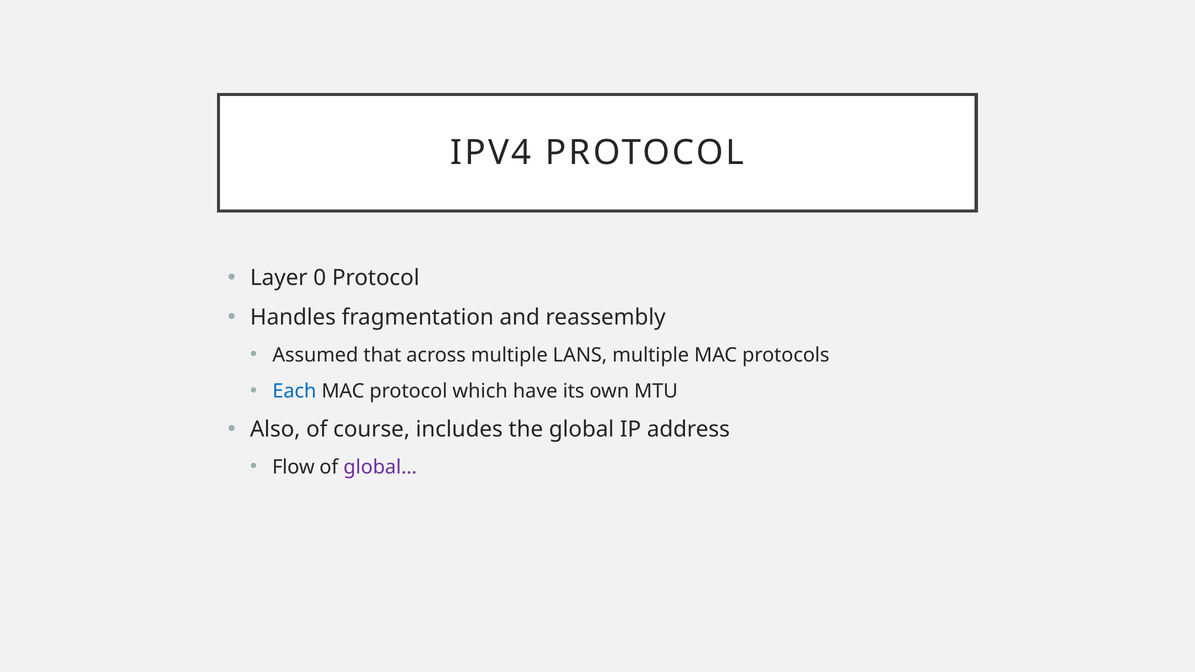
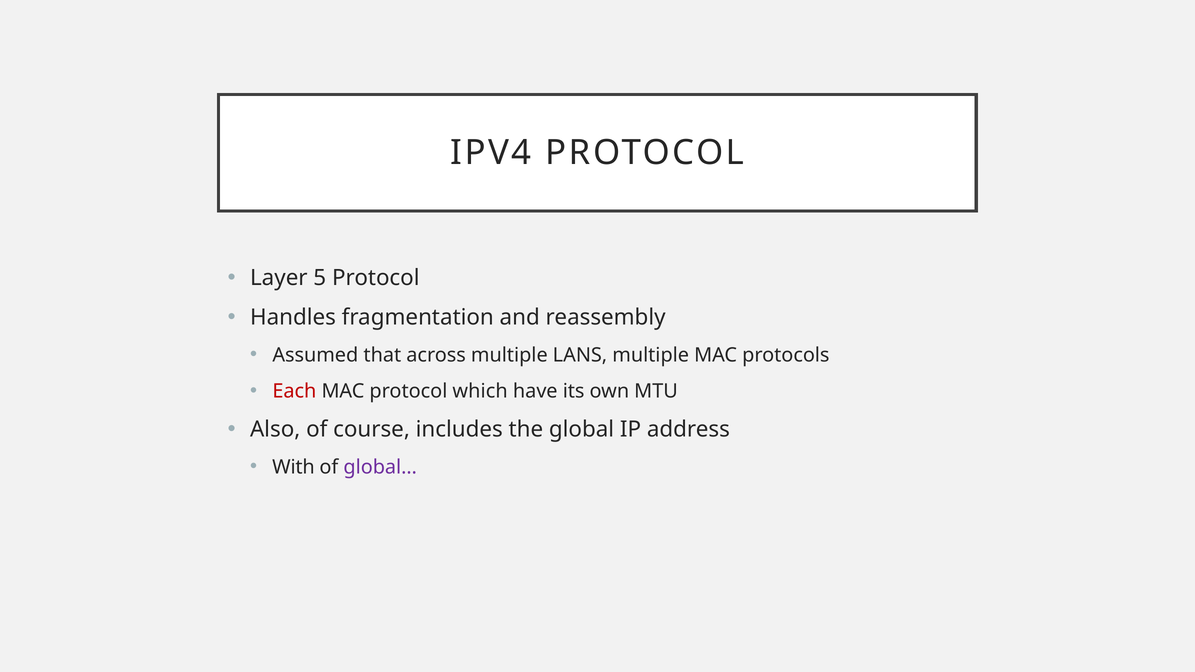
0: 0 -> 5
Each colour: blue -> red
Flow: Flow -> With
